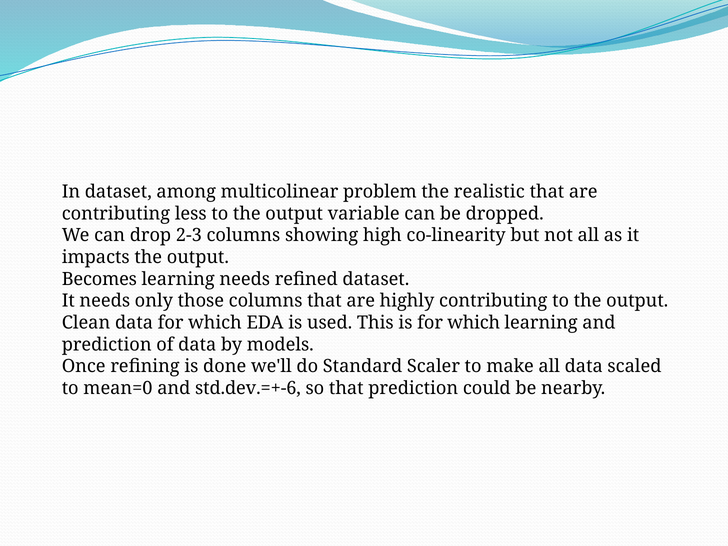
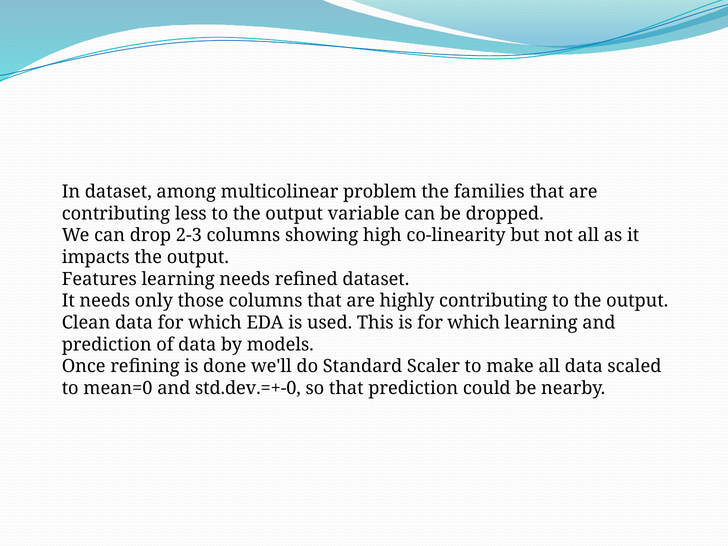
realistic: realistic -> families
Becomes: Becomes -> Features
std.dev.=+-6: std.dev.=+-6 -> std.dev.=+-0
